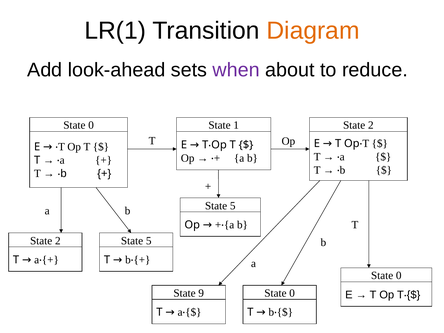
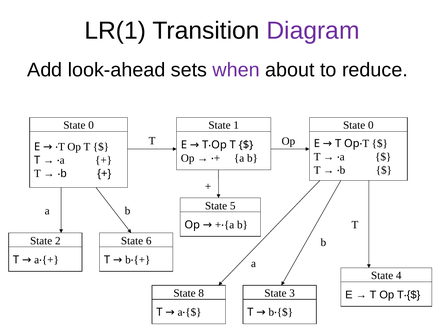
Diagram colour: orange -> purple
2 at (371, 125): 2 -> 0
5 at (149, 241): 5 -> 6
0 at (399, 276): 0 -> 4
9: 9 -> 8
0 at (292, 293): 0 -> 3
